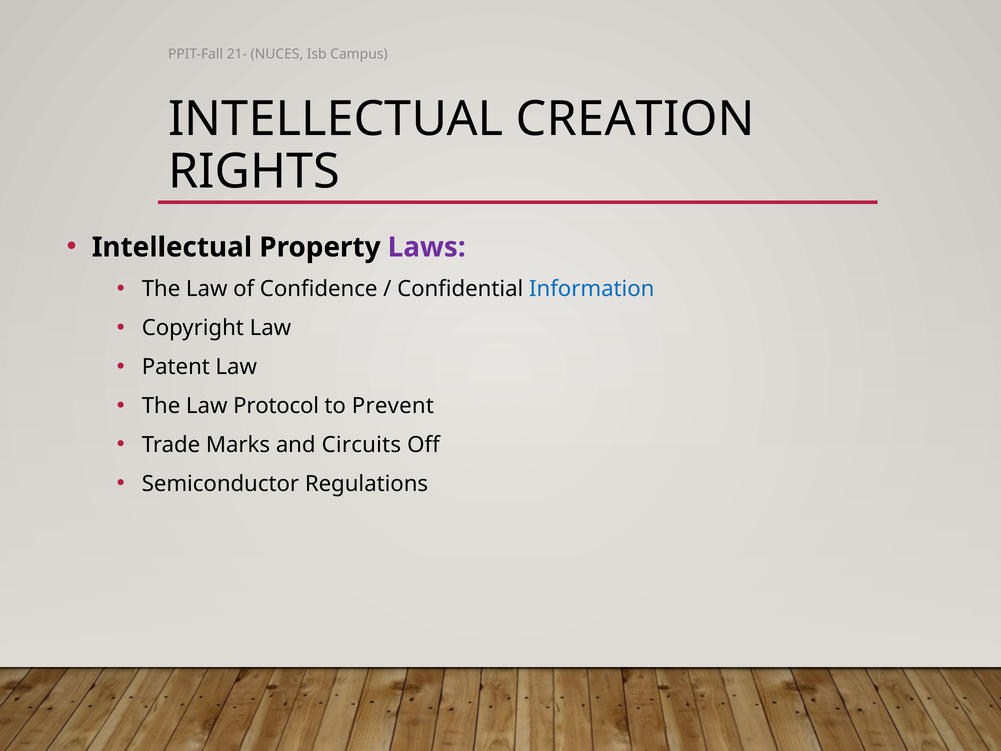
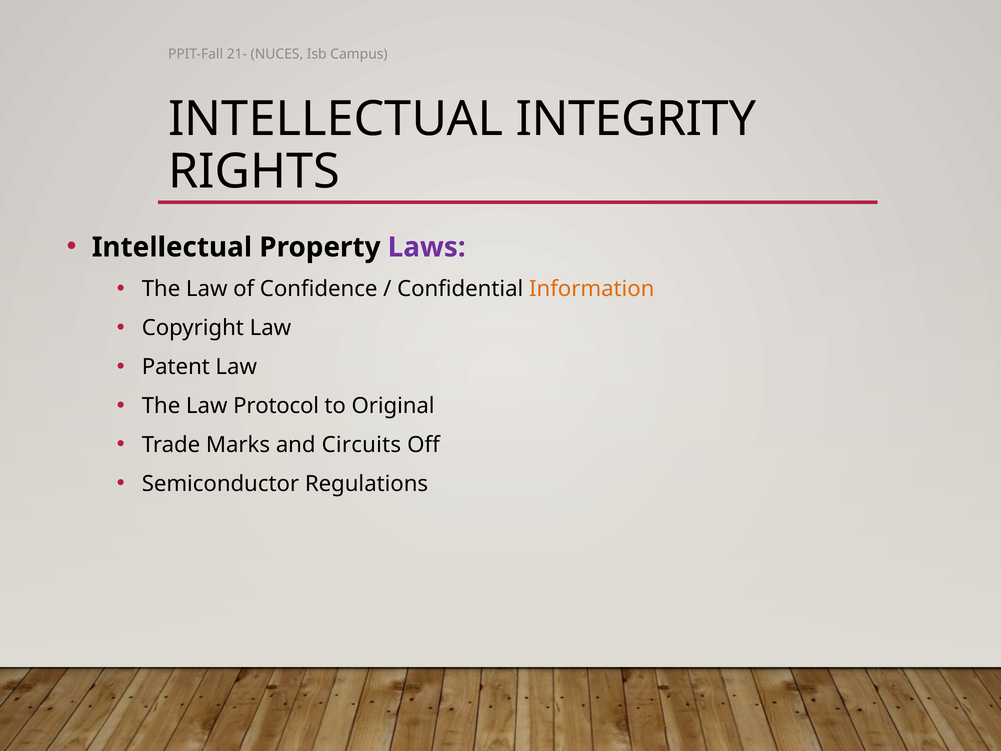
CREATION: CREATION -> INTEGRITY
Information colour: blue -> orange
Prevent: Prevent -> Original
